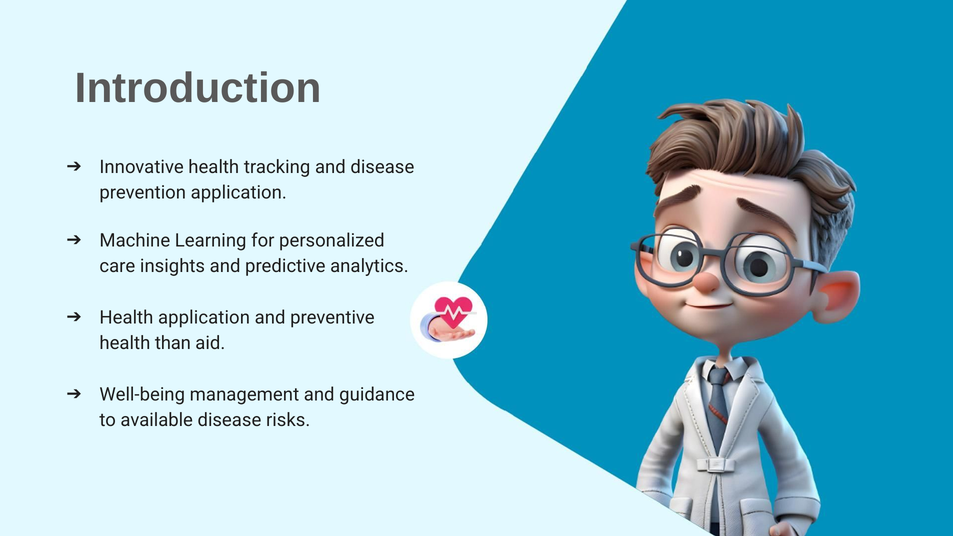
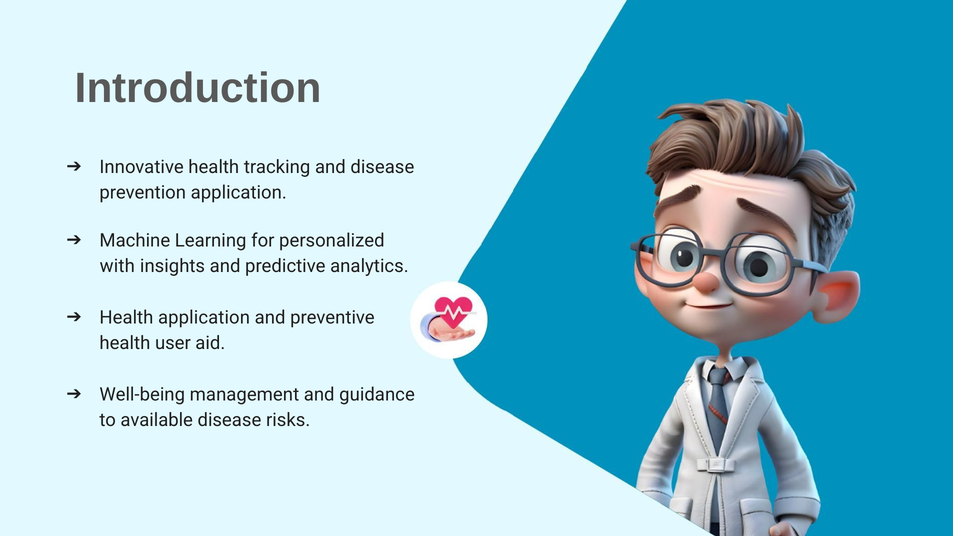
care: care -> with
than: than -> user
